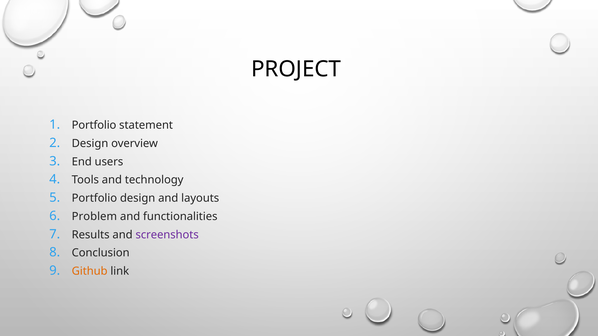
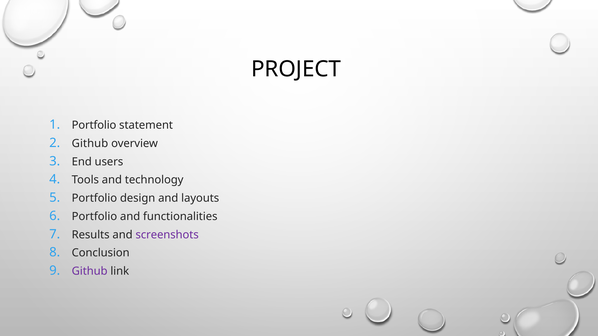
Design at (90, 144): Design -> Github
Problem at (94, 217): Problem -> Portfolio
Github at (90, 272) colour: orange -> purple
